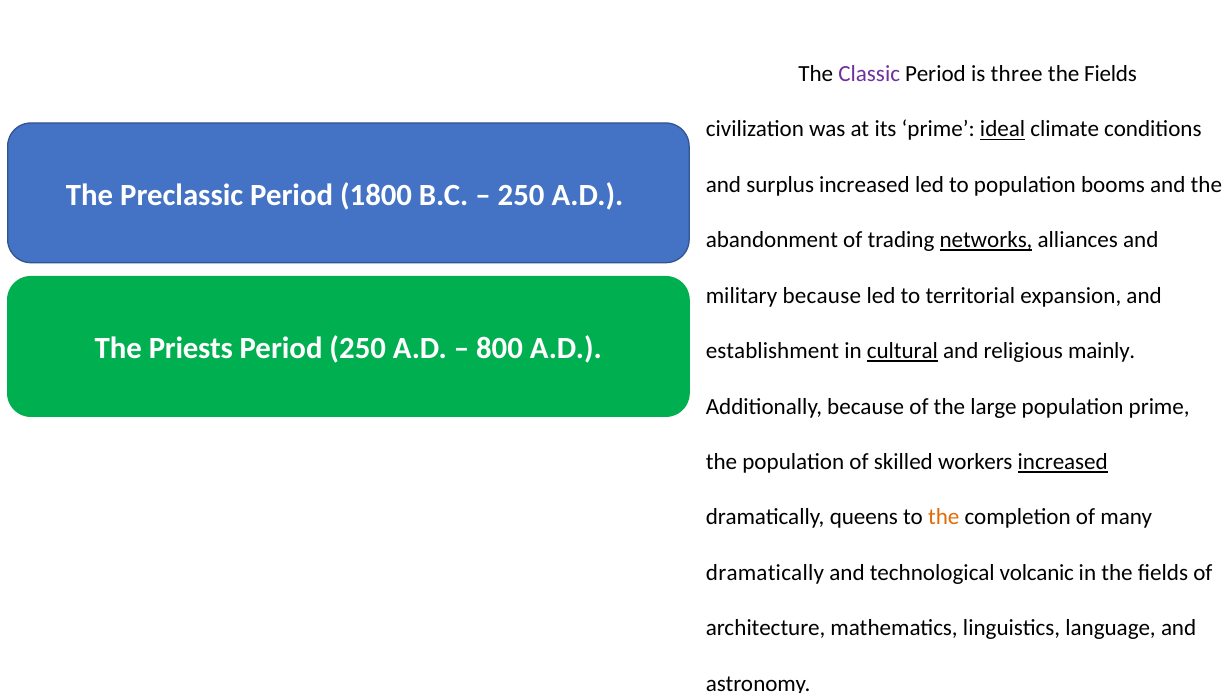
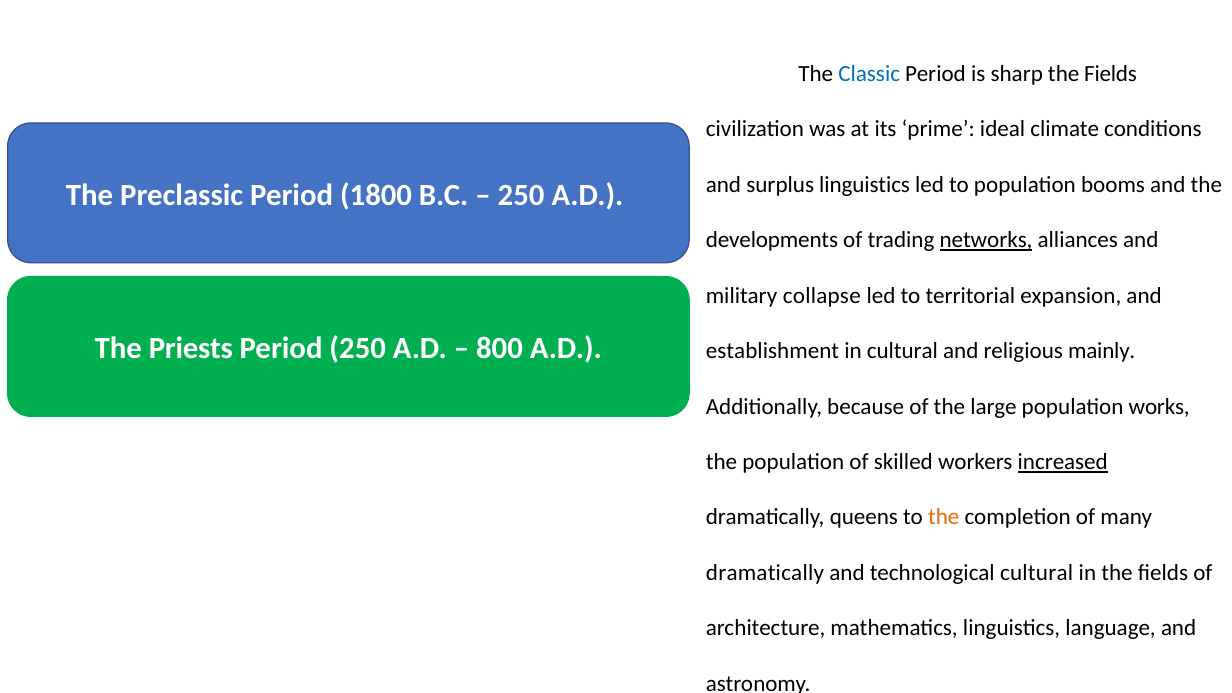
Classic colour: purple -> blue
three: three -> sharp
ideal underline: present -> none
surplus increased: increased -> linguistics
abandonment: abandonment -> developments
military because: because -> collapse
cultural at (902, 351) underline: present -> none
population prime: prime -> works
technological volcanic: volcanic -> cultural
